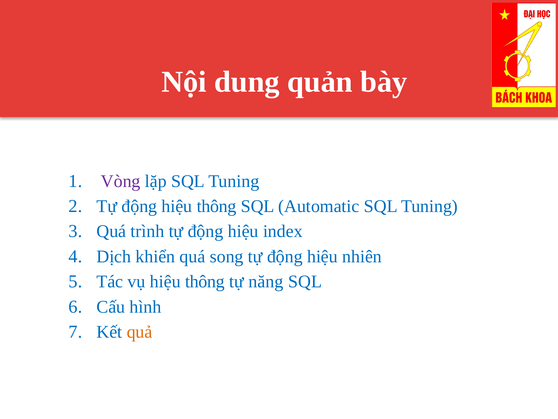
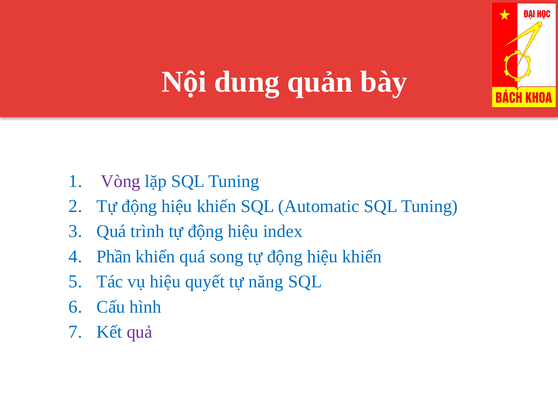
động hiệu thông: thông -> khiến
Dịch: Dịch -> Phần
hiệu nhiên: nhiên -> khiển
vụ hiệu thông: thông -> quyết
quả colour: orange -> purple
